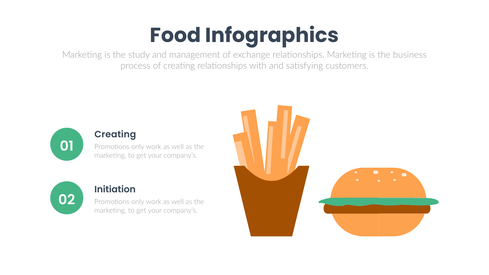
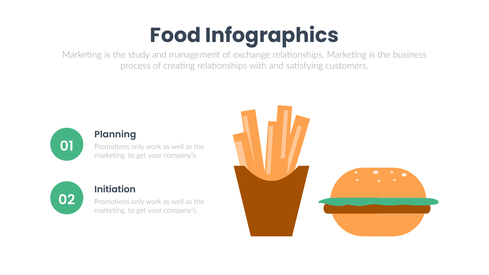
Creating at (115, 135): Creating -> Planning
